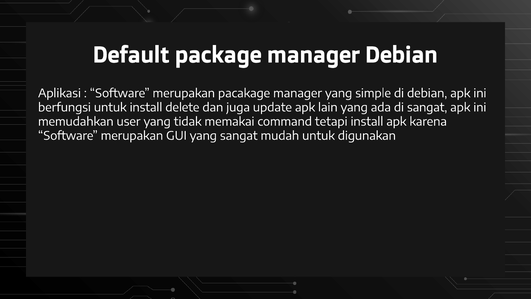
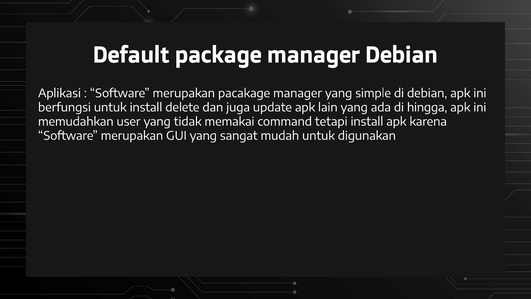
di sangat: sangat -> hingga
